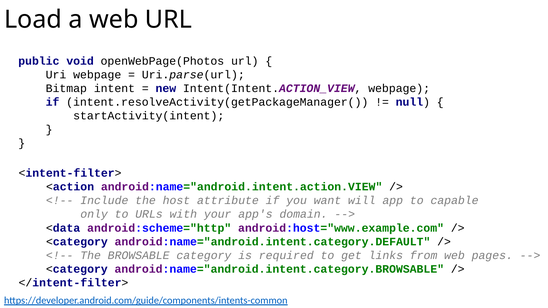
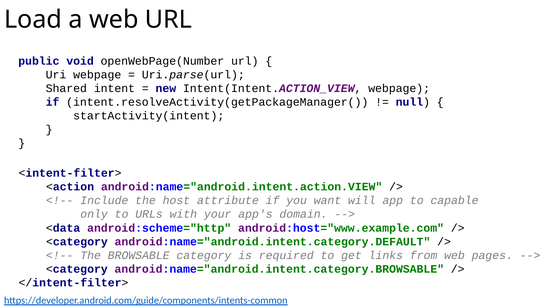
openWebPage(Photos: openWebPage(Photos -> openWebPage(Number
Bitmap: Bitmap -> Shared
